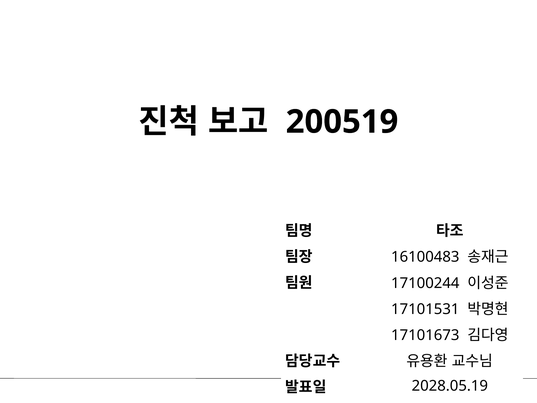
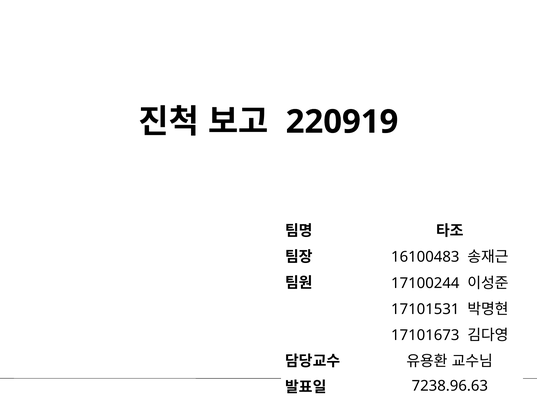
200519: 200519 -> 220919
2028.05.19: 2028.05.19 -> 7238.96.63
